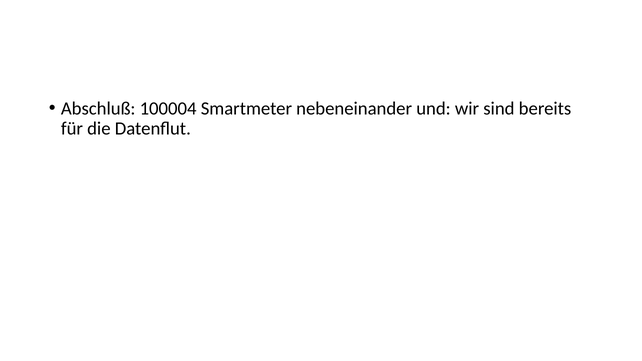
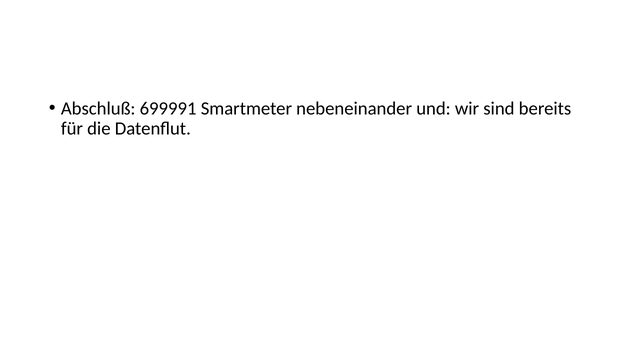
100004: 100004 -> 699991
